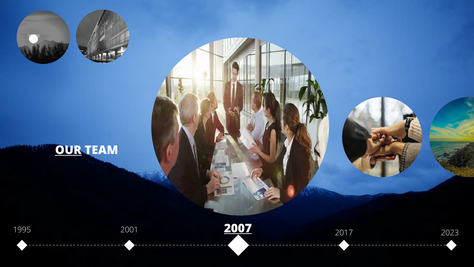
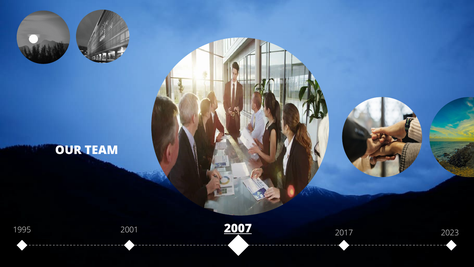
OUR underline: present -> none
